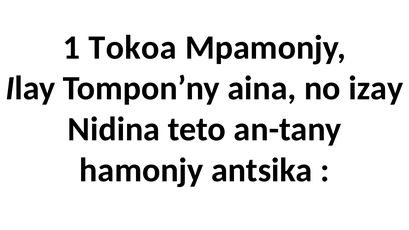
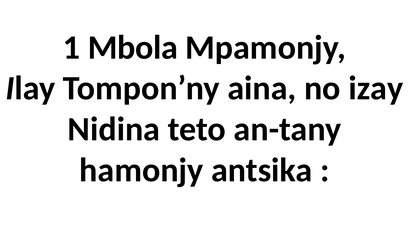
Tokoa: Tokoa -> Mbola
